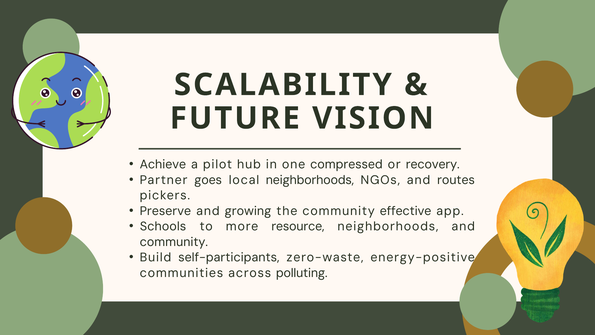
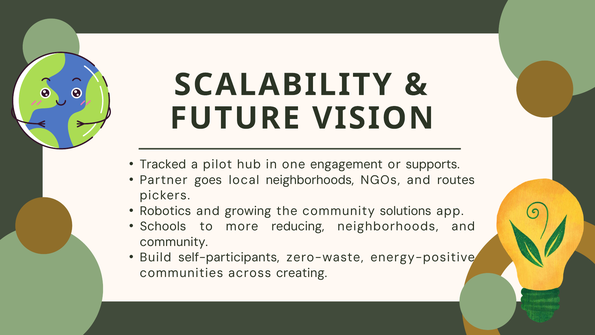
Achieve: Achieve -> Tracked
compressed: compressed -> engagement
recovery: recovery -> supports
Preserve: Preserve -> Robotics
effective: effective -> solutions
resource: resource -> reducing
polluting: polluting -> creating
